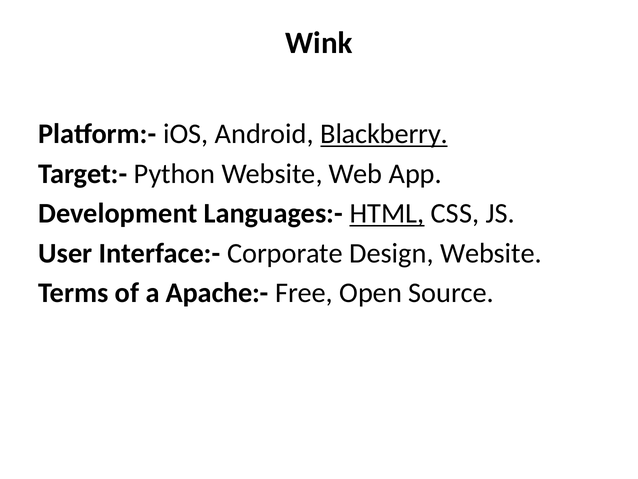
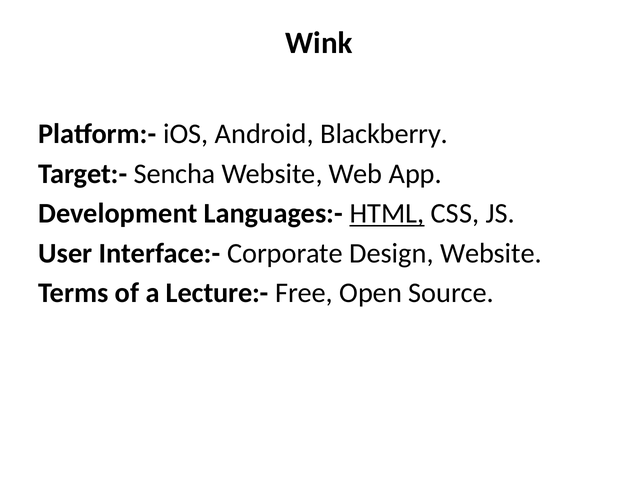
Blackberry underline: present -> none
Python: Python -> Sencha
Apache:-: Apache:- -> Lecture:-
